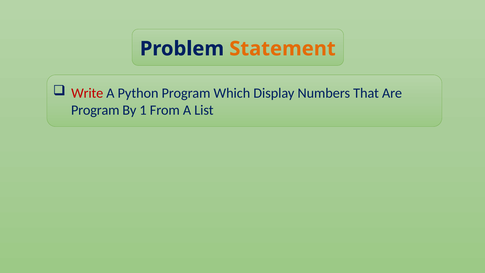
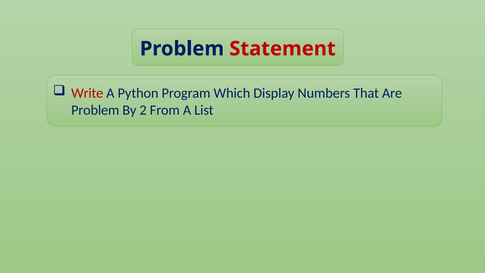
Statement colour: orange -> red
Program at (95, 110): Program -> Problem
1: 1 -> 2
